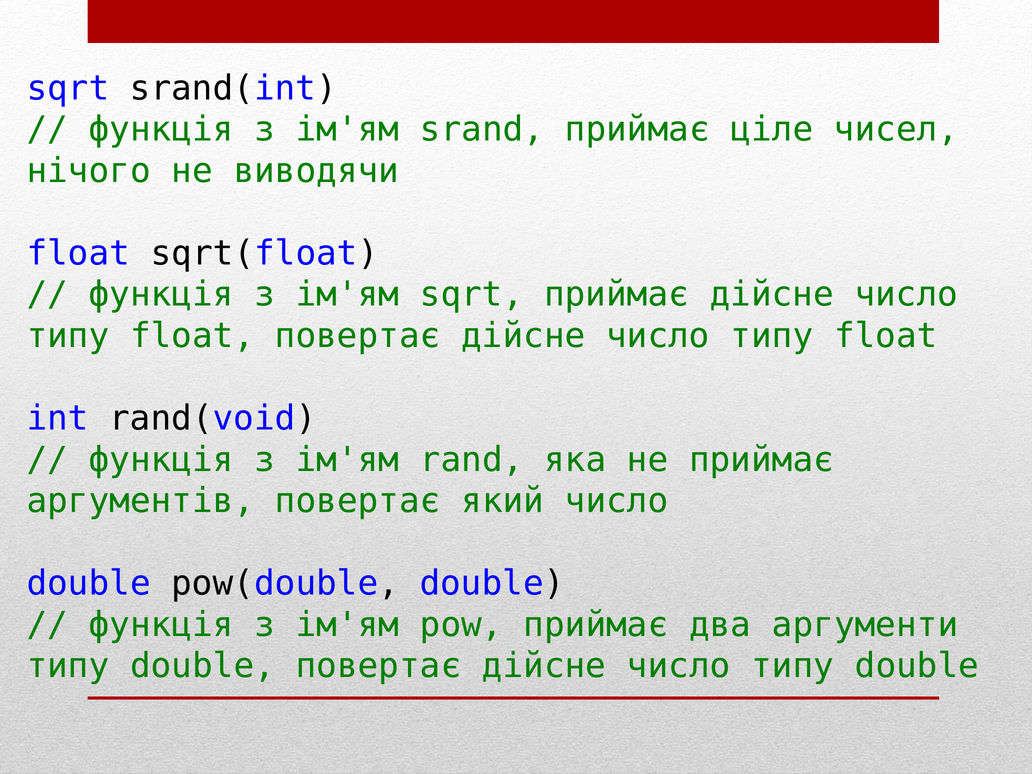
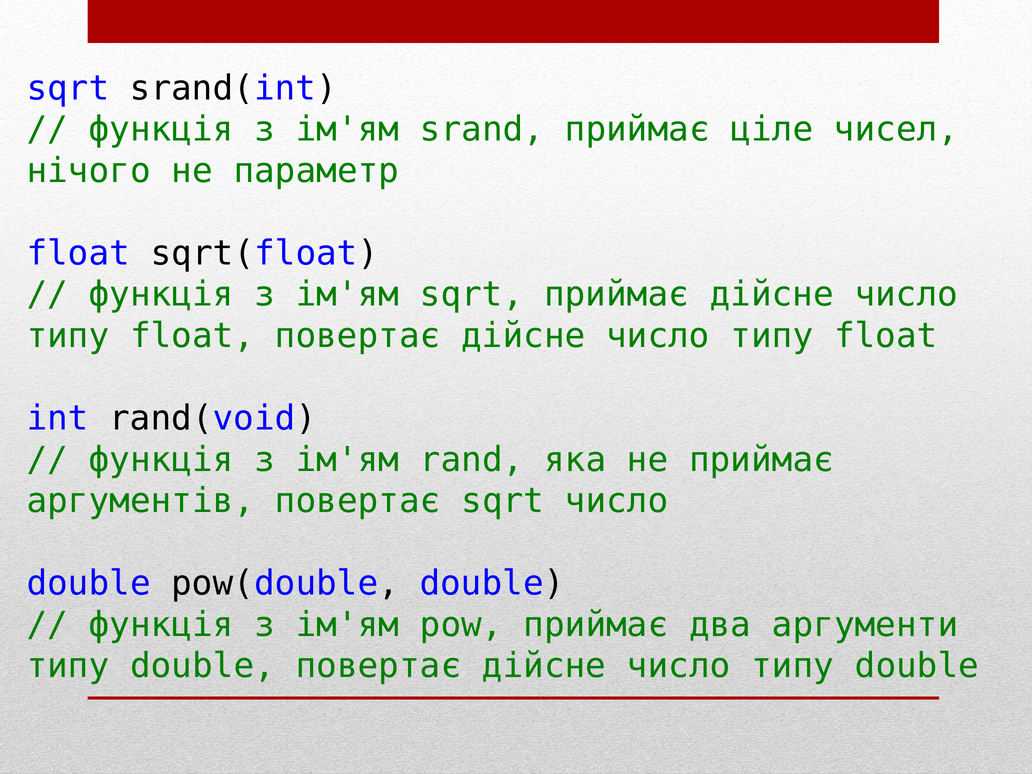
виводячи: виводячи -> параметр
повертає який: який -> sqrt
